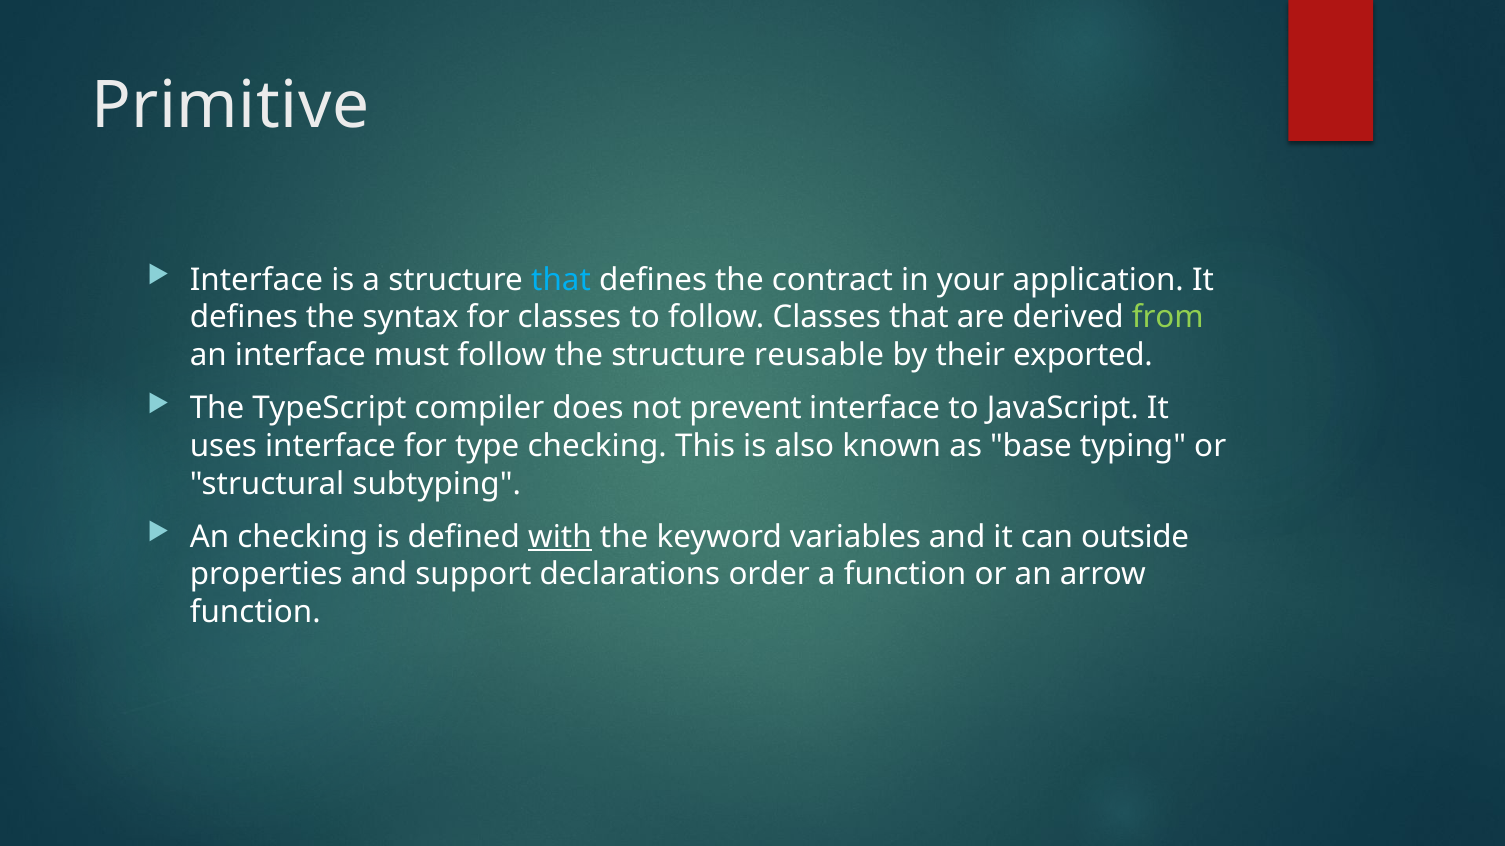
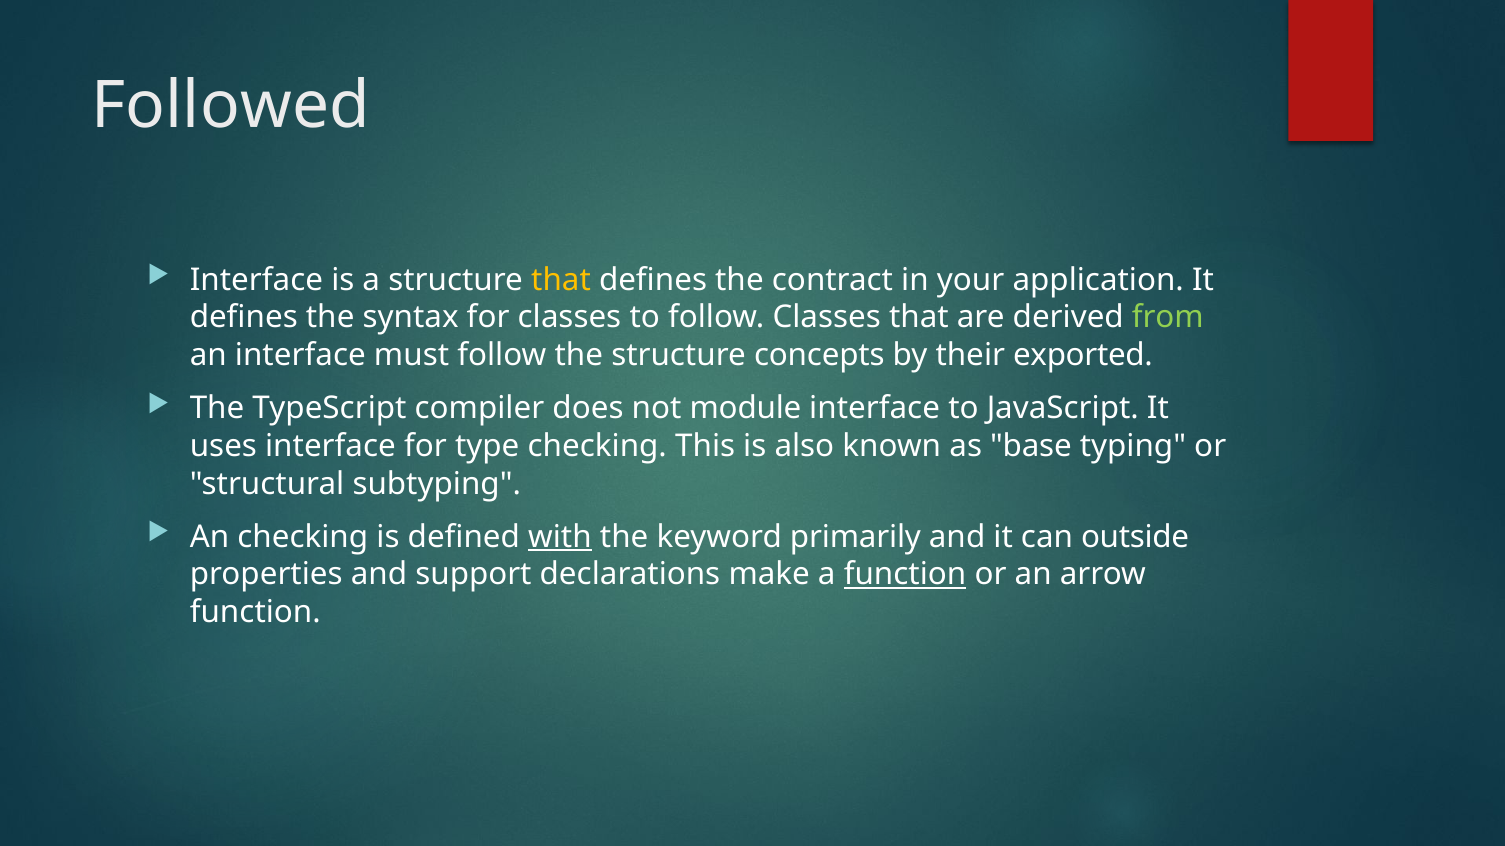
Primitive: Primitive -> Followed
that at (561, 280) colour: light blue -> yellow
reusable: reusable -> concepts
prevent: prevent -> module
variables: variables -> primarily
order: order -> make
function at (905, 575) underline: none -> present
